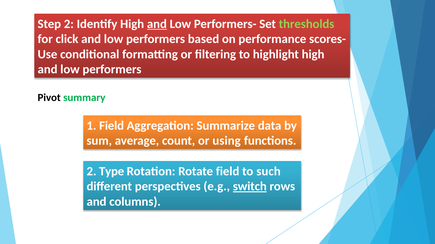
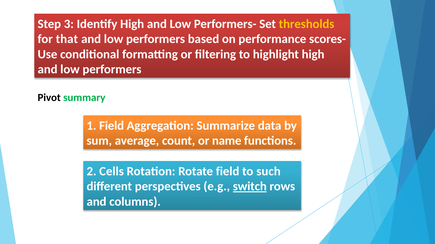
Step 2: 2 -> 3
and at (157, 24) underline: present -> none
thresholds colour: light green -> yellow
click: click -> that
using: using -> name
Type: Type -> Cells
